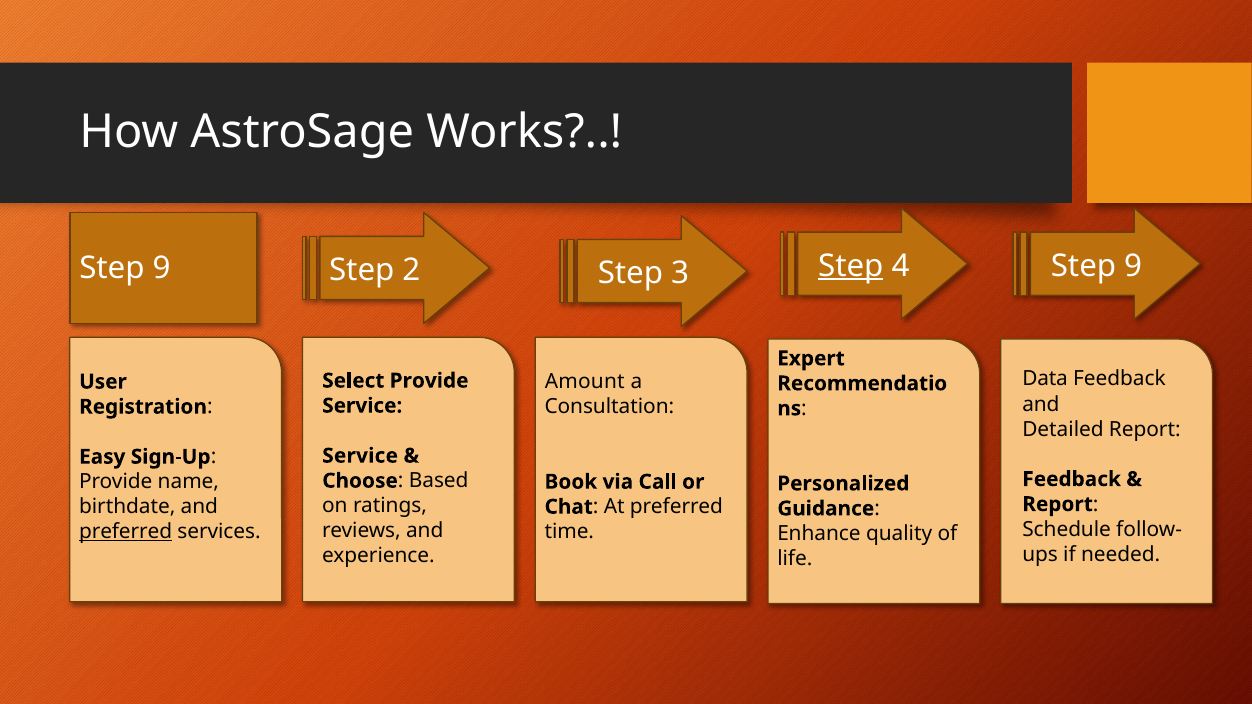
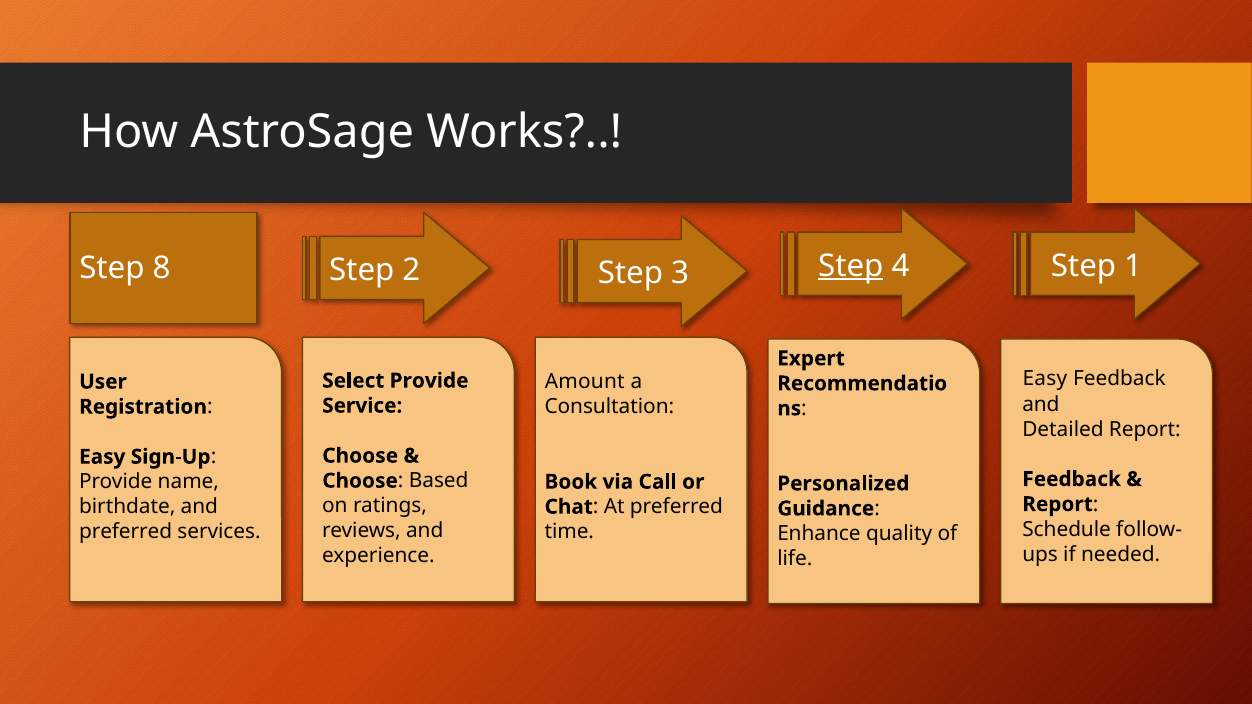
9 at (162, 268): 9 -> 8
4 Step 9: 9 -> 1
Data at (1045, 379): Data -> Easy
Service at (360, 456): Service -> Choose
preferred at (126, 532) underline: present -> none
